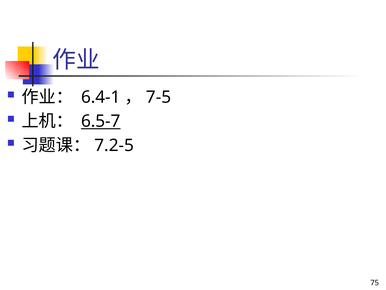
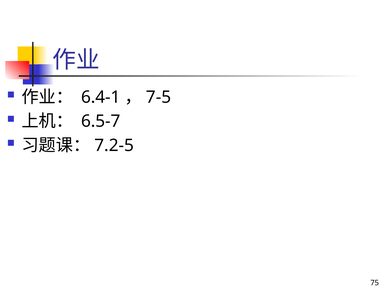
6.5-7 underline: present -> none
